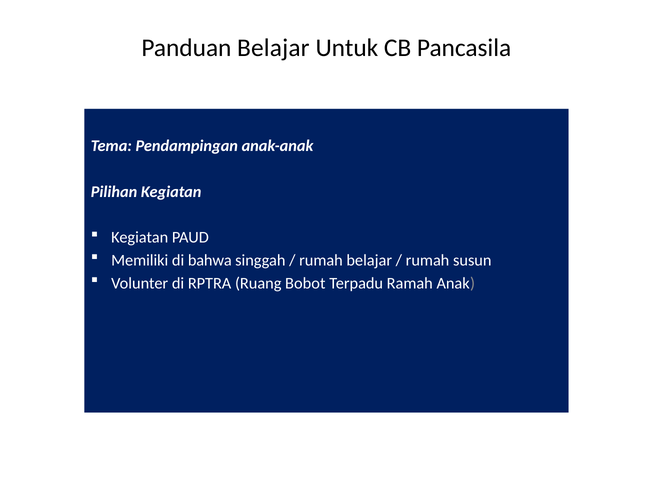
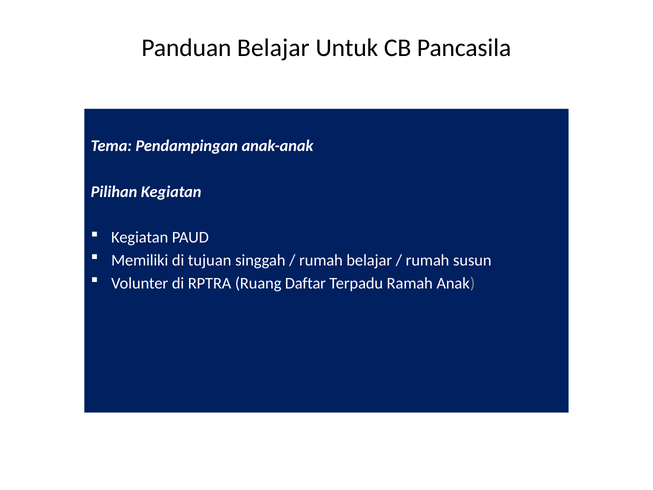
bahwa: bahwa -> tujuan
Bobot: Bobot -> Daftar
